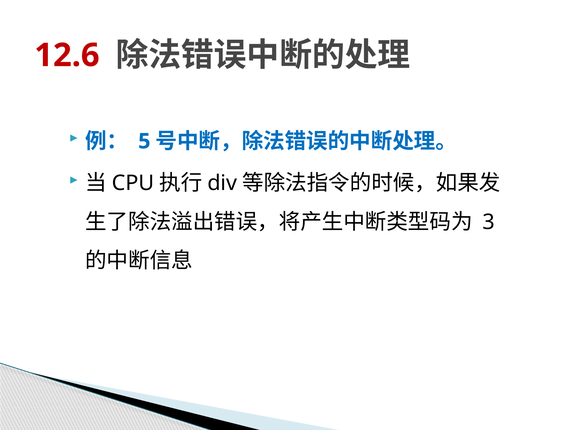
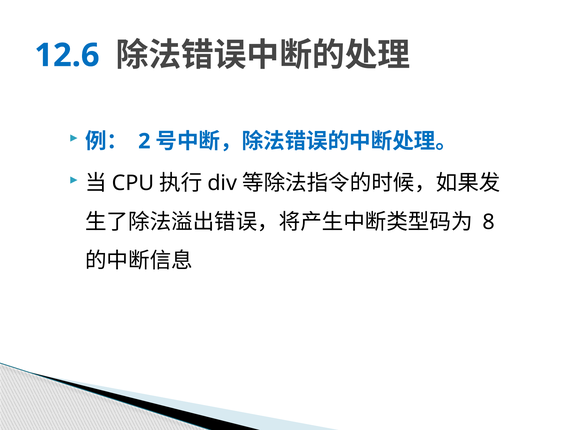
12.6 colour: red -> blue
5: 5 -> 2
3: 3 -> 8
